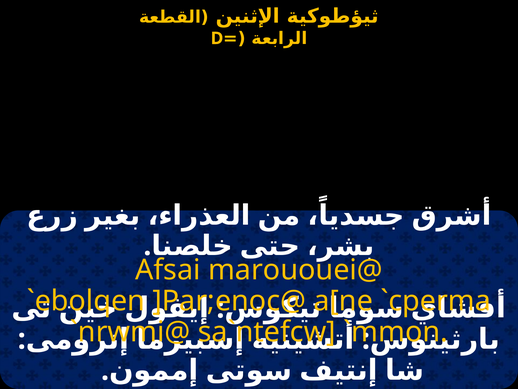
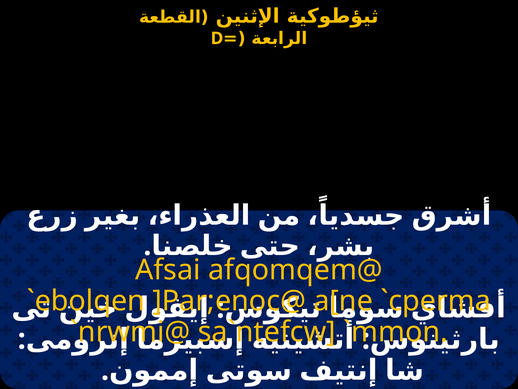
marououei@: marououei@ -> afqomqem@
